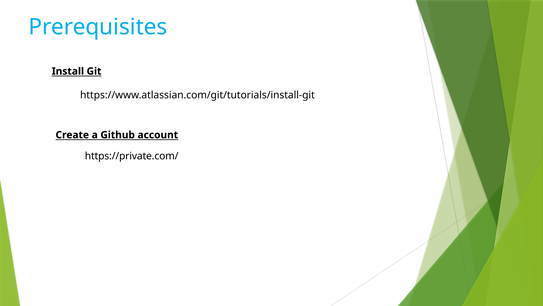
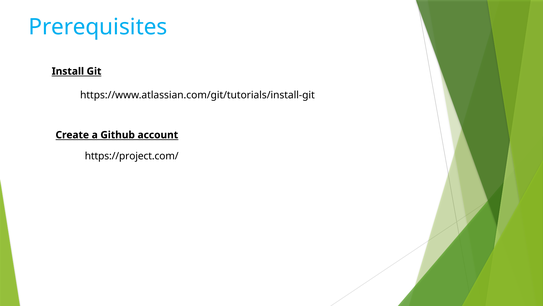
https://private.com/: https://private.com/ -> https://project.com/
